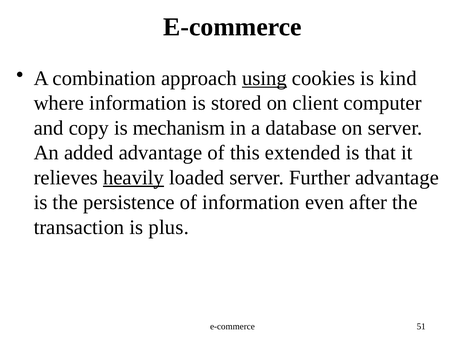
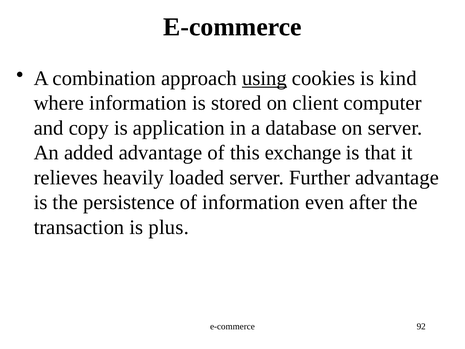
mechanism: mechanism -> application
extended: extended -> exchange
heavily underline: present -> none
51: 51 -> 92
